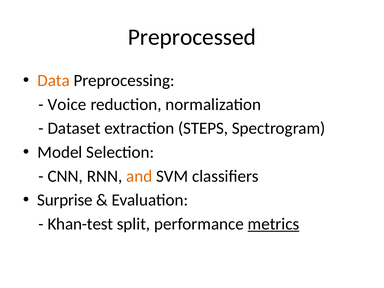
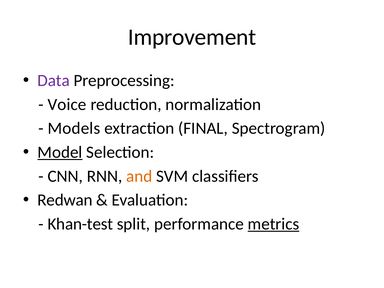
Preprocessed: Preprocessed -> Improvement
Data colour: orange -> purple
Dataset: Dataset -> Models
STEPS: STEPS -> FINAL
Model underline: none -> present
Surprise: Surprise -> Redwan
